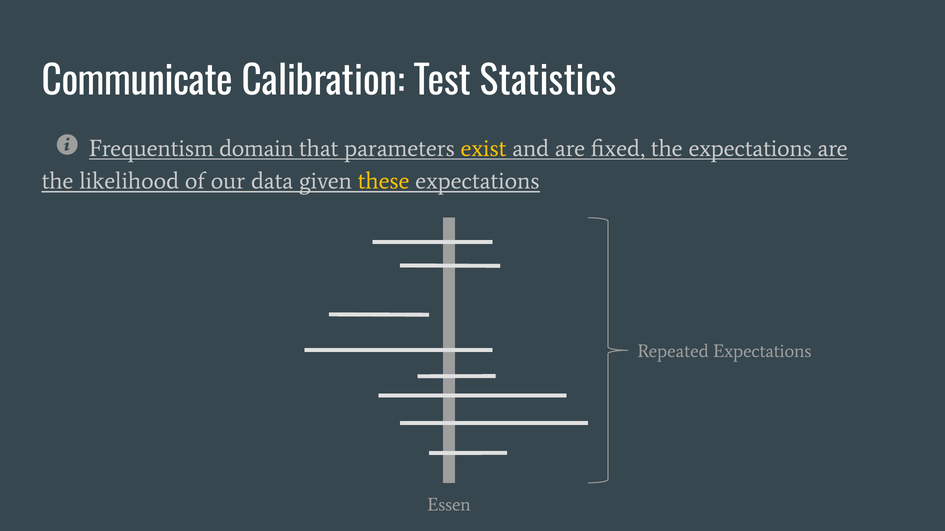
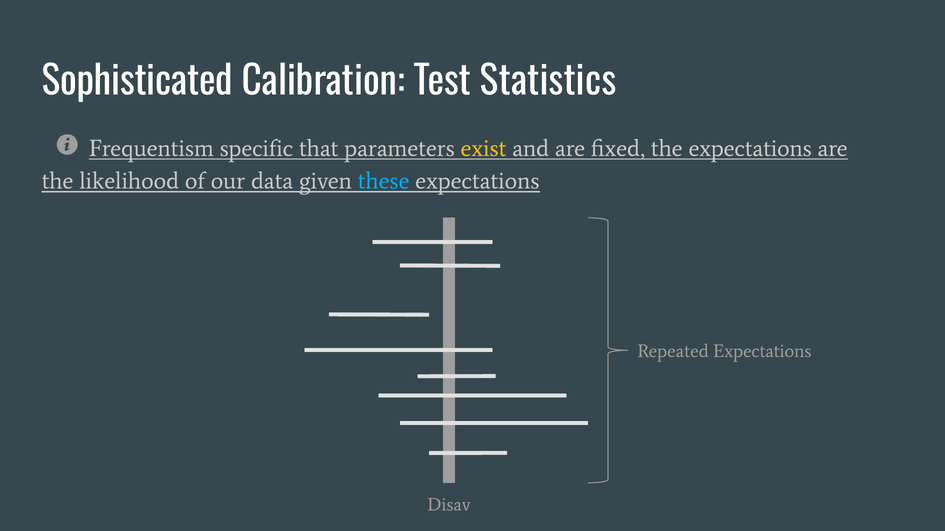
Communicate: Communicate -> Sophisticated
domain: domain -> specific
these colour: yellow -> light blue
Essen: Essen -> Disav
